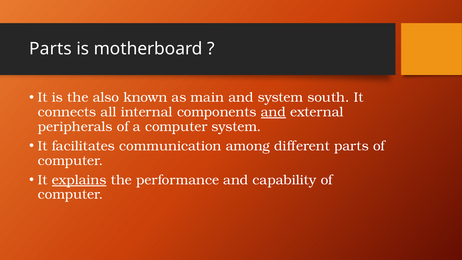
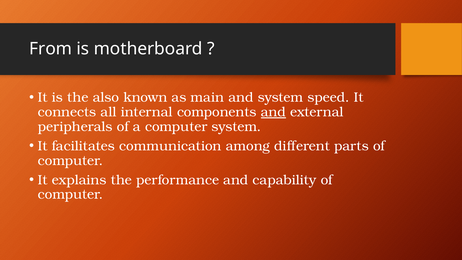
Parts at (51, 49): Parts -> From
south: south -> speed
explains underline: present -> none
